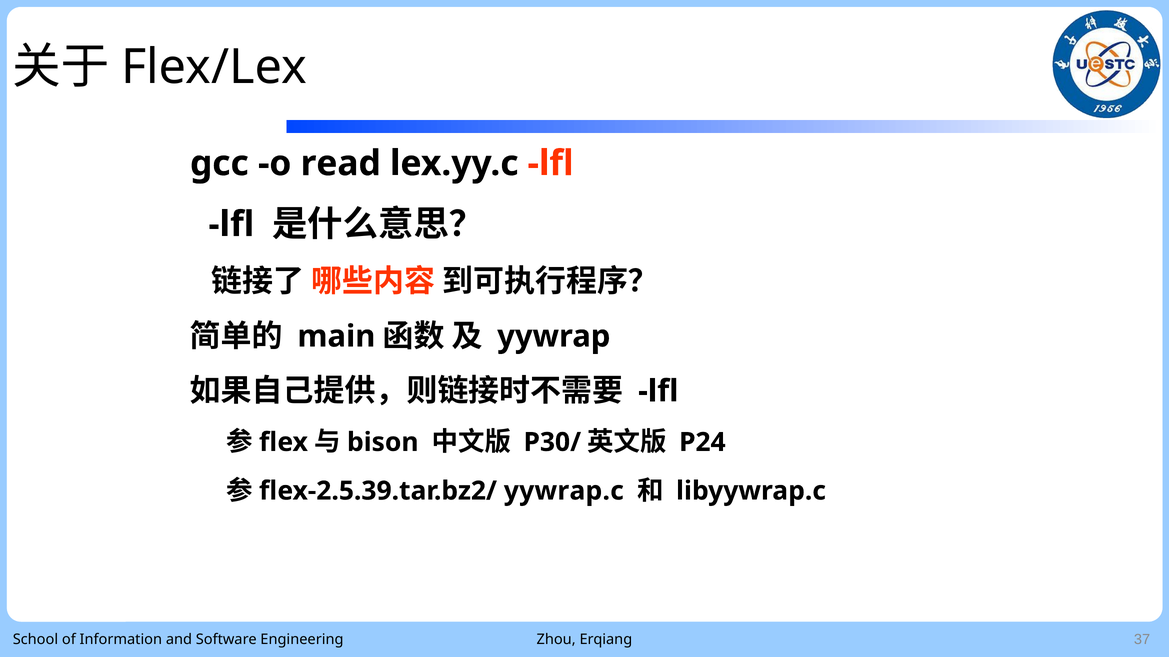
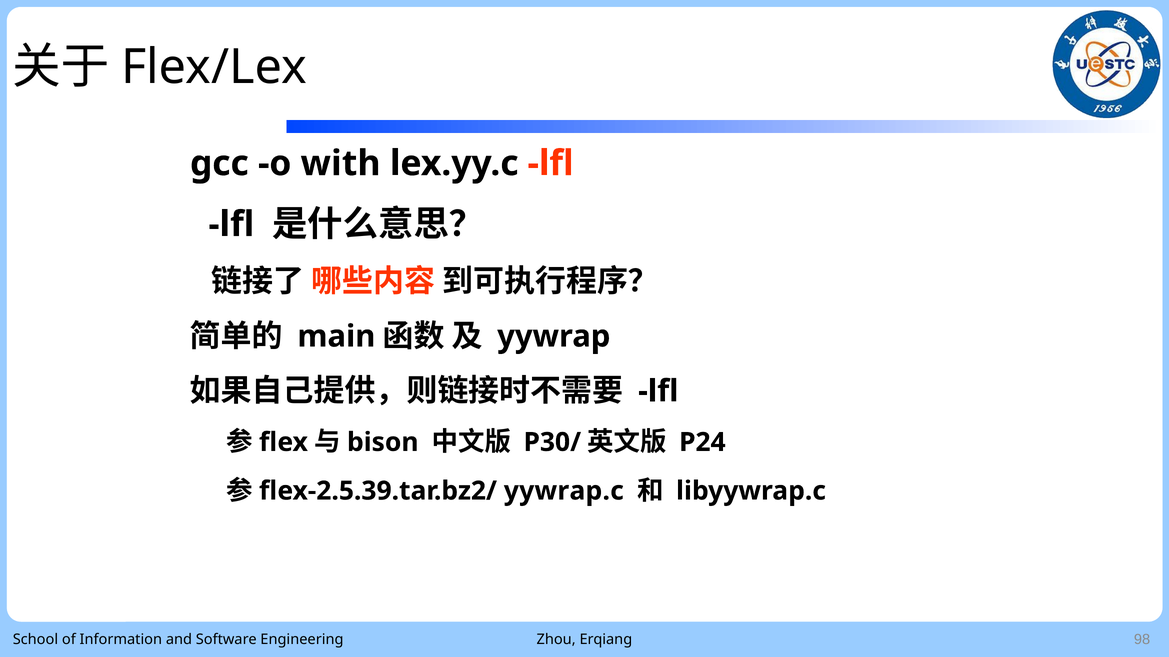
read: read -> with
37: 37 -> 98
